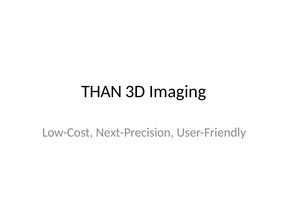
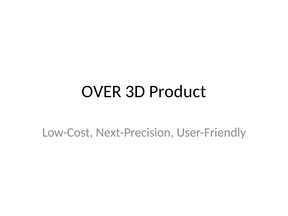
THAN: THAN -> OVER
Imaging: Imaging -> Product
